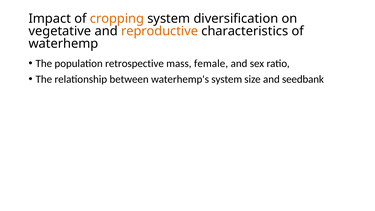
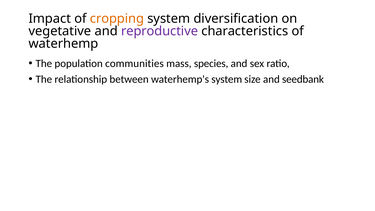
reproductive colour: orange -> purple
retrospective: retrospective -> communities
female: female -> species
